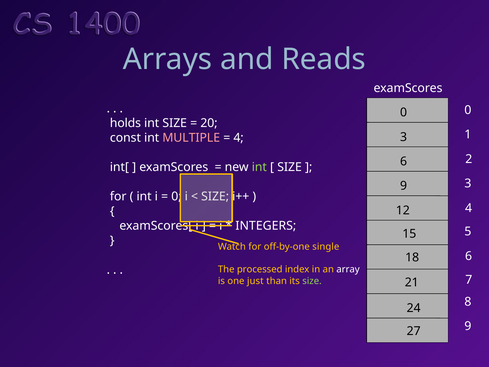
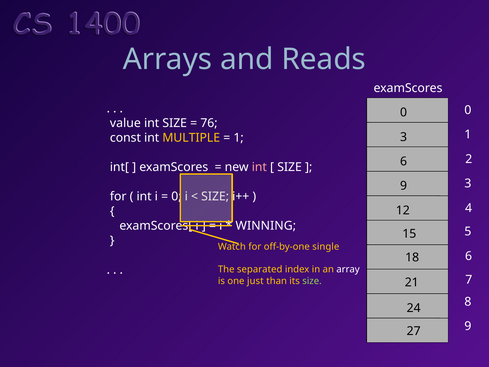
holds: holds -> value
20: 20 -> 76
MULTIPLE colour: pink -> yellow
4 at (239, 138): 4 -> 1
int at (259, 167) colour: light green -> pink
INTEGERS: INTEGERS -> WINNING
processed: processed -> separated
